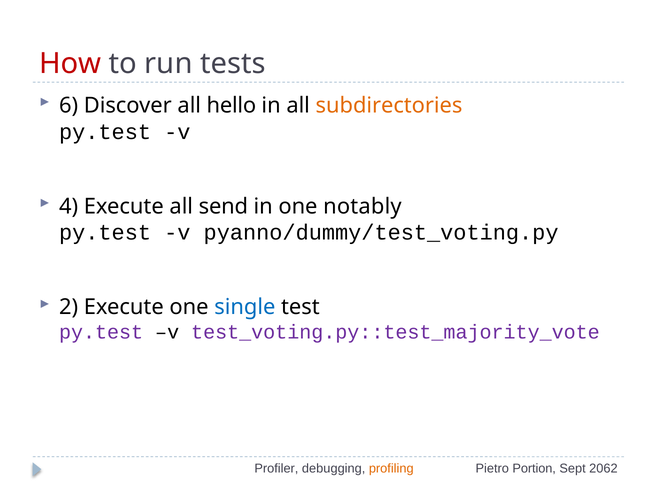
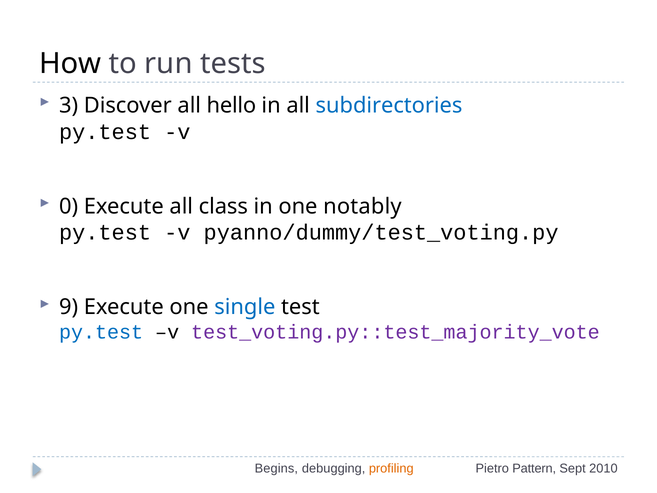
How colour: red -> black
6: 6 -> 3
subdirectories colour: orange -> blue
4: 4 -> 0
send: send -> class
2: 2 -> 9
py.test at (101, 332) colour: purple -> blue
Profiler: Profiler -> Begins
Portion: Portion -> Pattern
2062: 2062 -> 2010
